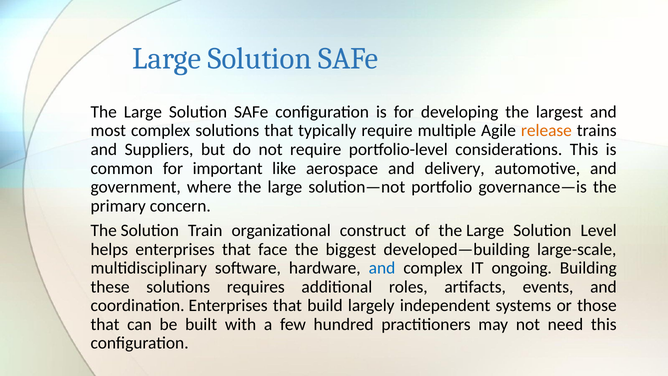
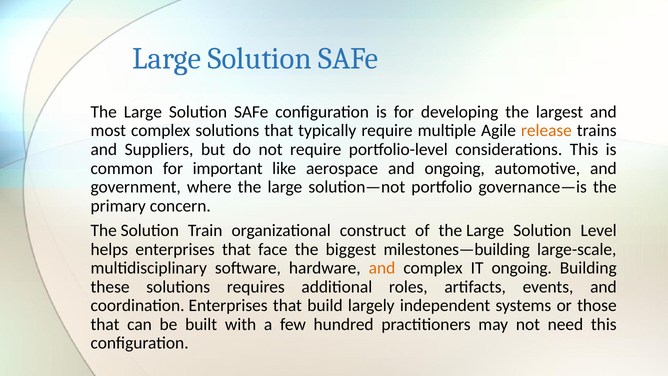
and delivery: delivery -> ongoing
developed—building: developed—building -> milestones—building
and at (382, 268) colour: blue -> orange
